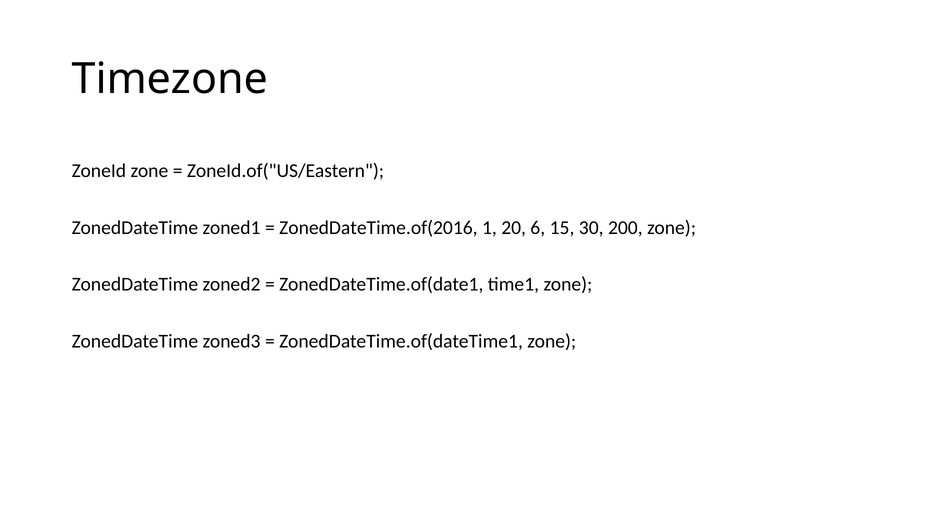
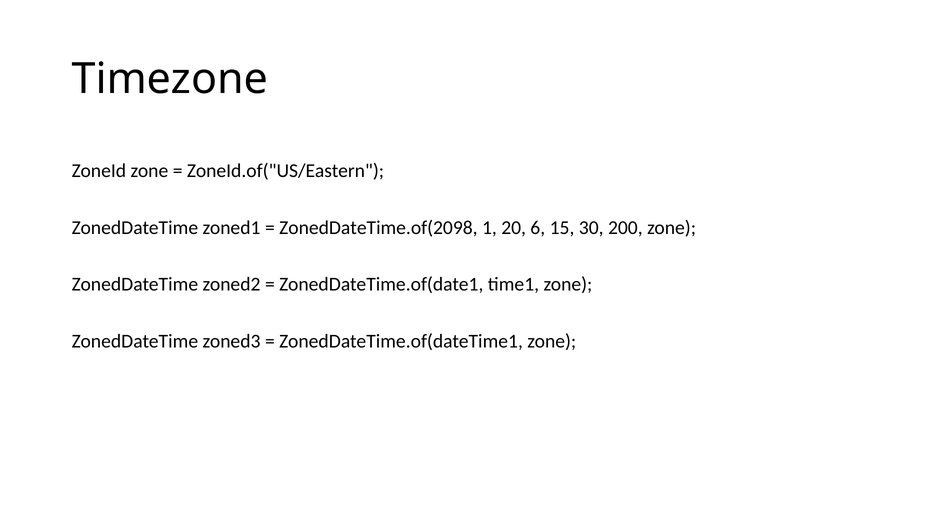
ZonedDateTime.of(2016: ZonedDateTime.of(2016 -> ZonedDateTime.of(2098
